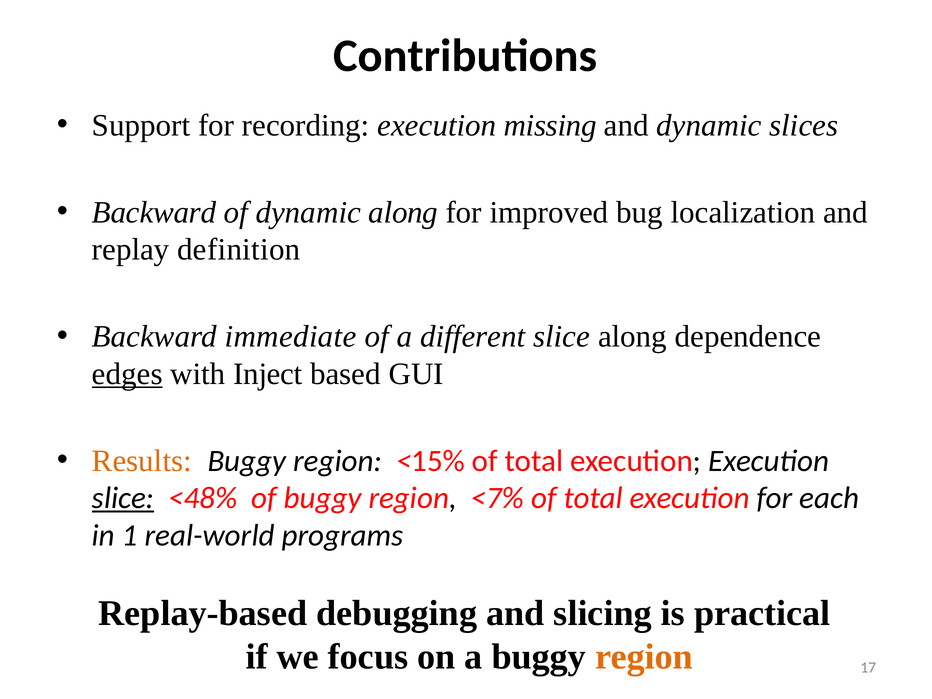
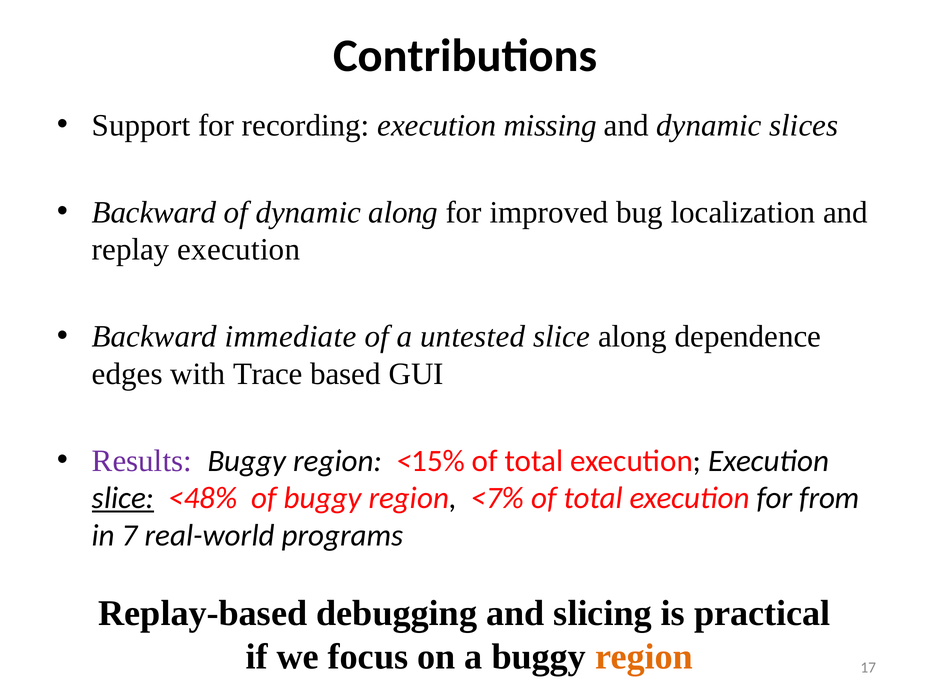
replay definition: definition -> execution
different: different -> untested
edges underline: present -> none
Inject: Inject -> Trace
Results colour: orange -> purple
each: each -> from
1: 1 -> 7
